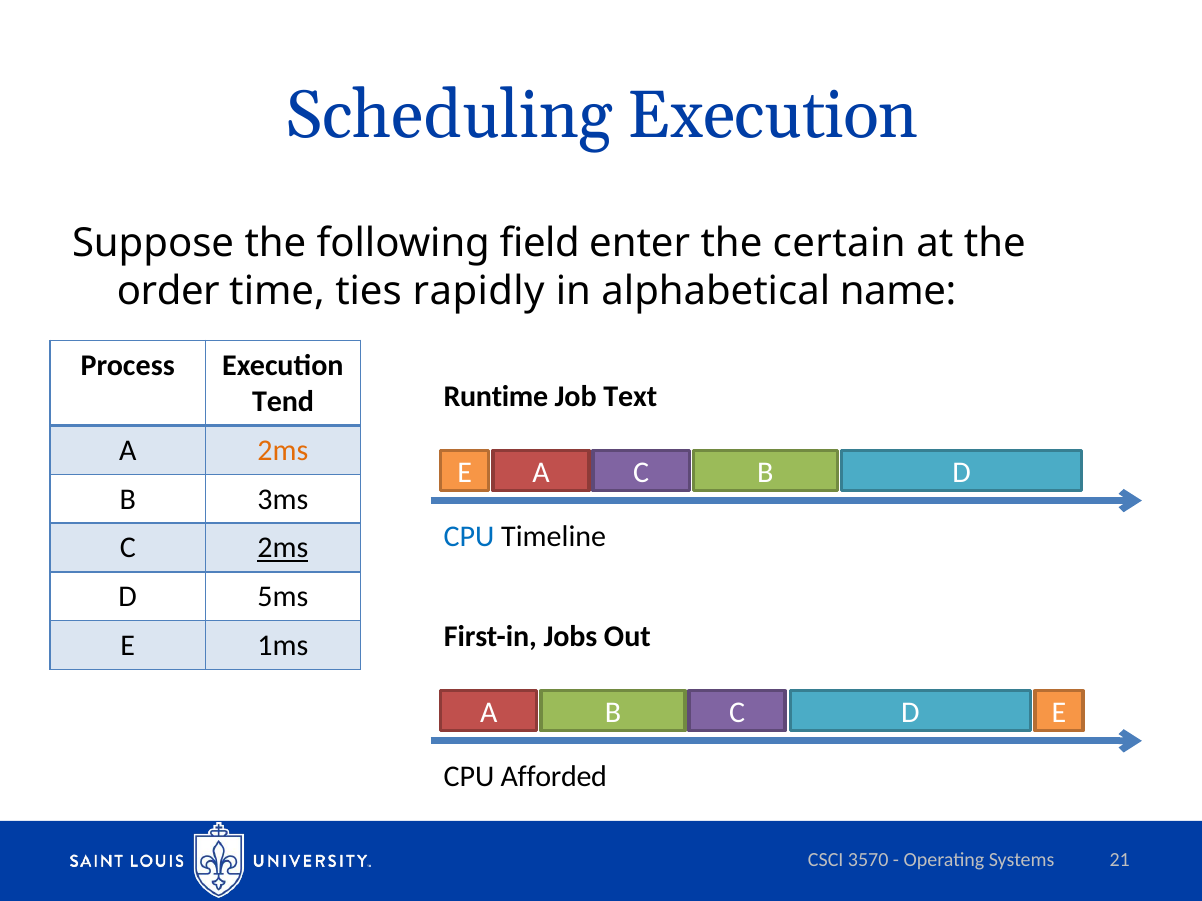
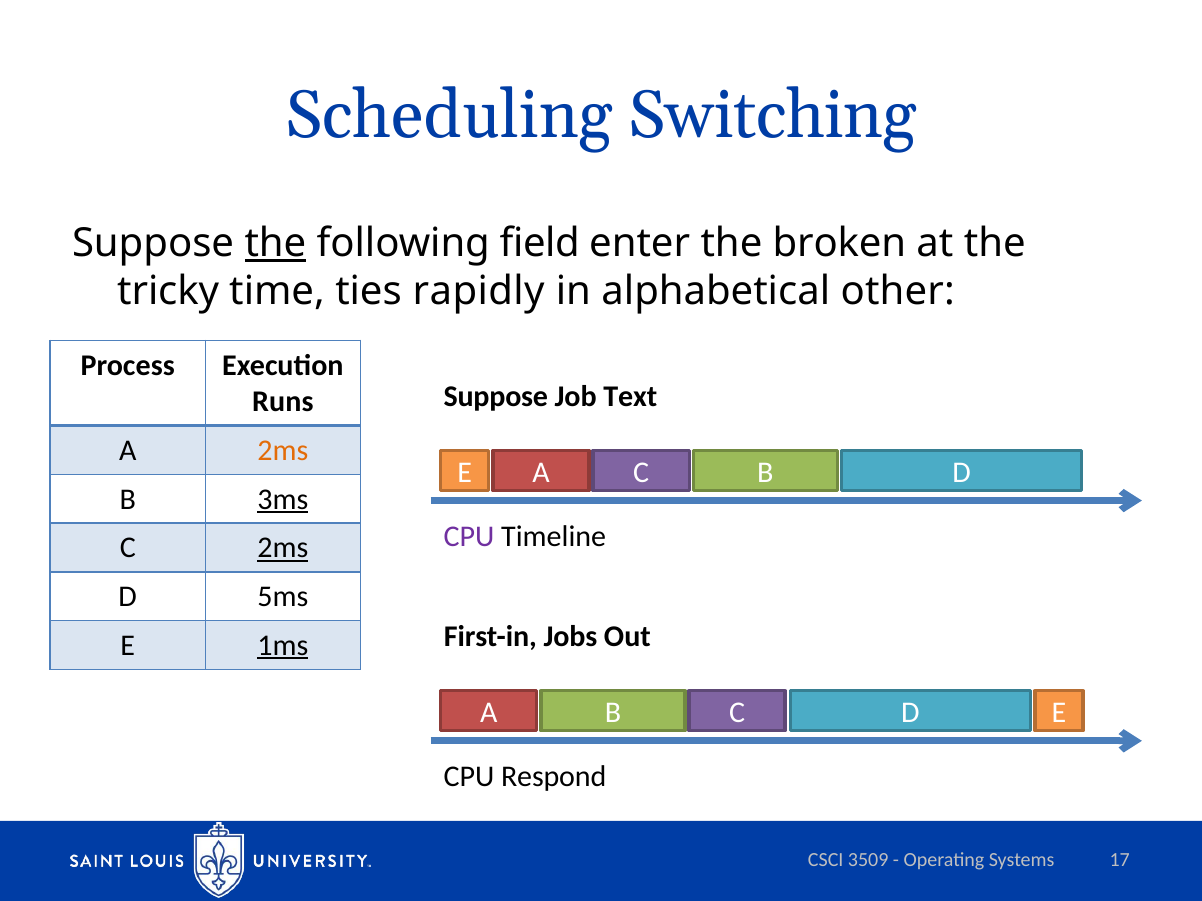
Scheduling Execution: Execution -> Switching
the at (275, 243) underline: none -> present
certain: certain -> broken
order: order -> tricky
name: name -> other
Runtime at (496, 397): Runtime -> Suppose
Tend: Tend -> Runs
3ms underline: none -> present
CPU at (469, 537) colour: blue -> purple
1ms underline: none -> present
Afforded: Afforded -> Respond
3570: 3570 -> 3509
21: 21 -> 17
